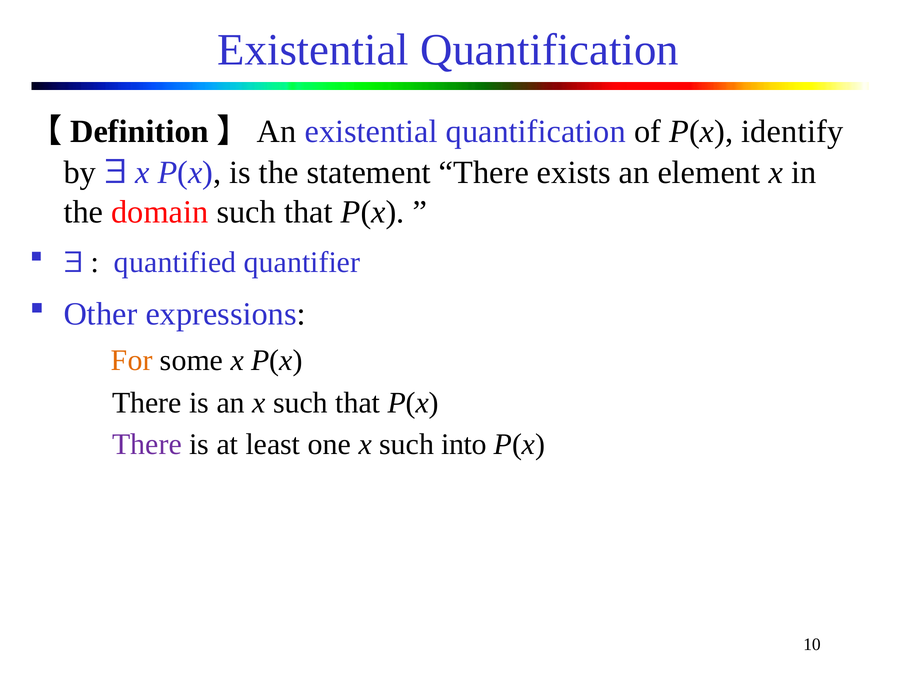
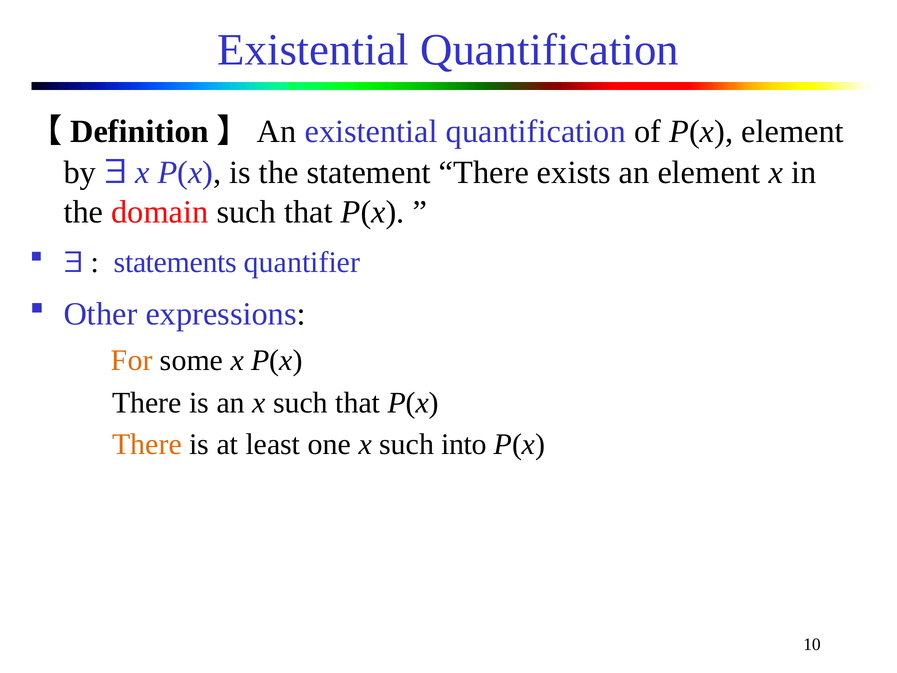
P(x identify: identify -> element
quantified: quantified -> statements
There at (147, 444) colour: purple -> orange
